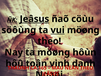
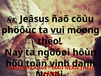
Jeâsus at (34, 19) underline: present -> none
söôùng: söôùng -> phöôùc
ta möøng: möøng -> ngöôøi
